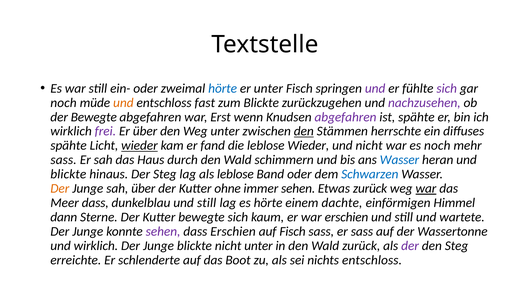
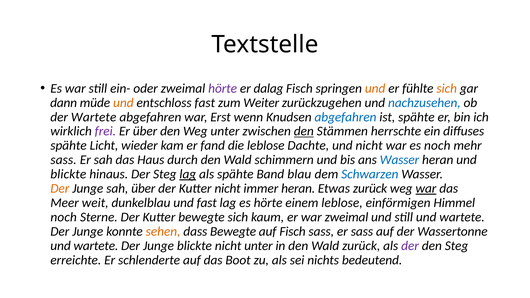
hörte at (223, 88) colour: blue -> purple
er unter: unter -> dalag
und at (375, 88) colour: purple -> orange
sich at (447, 88) colour: purple -> orange
noch at (63, 103): noch -> dann
zum Blickte: Blickte -> Weiter
nachzusehen colour: purple -> blue
der Bewegte: Bewegte -> Wartete
abgefahren at (345, 117) colour: purple -> blue
wieder at (139, 146) underline: present -> none
leblose Wieder: Wieder -> Dachte
lag at (188, 174) underline: none -> present
als leblose: leblose -> spähte
Band oder: oder -> blau
Kutter ohne: ohne -> nicht
immer sehen: sehen -> heran
Meer dass: dass -> weit
dunkelblau und still: still -> fast
einem dachte: dachte -> leblose
dann at (64, 217): dann -> noch
war erschien: erschien -> zweimal
sehen at (163, 231) colour: purple -> orange
dass Erschien: Erschien -> Bewegte
wirklich at (96, 246): wirklich -> wartete
nichts entschloss: entschloss -> bedeutend
